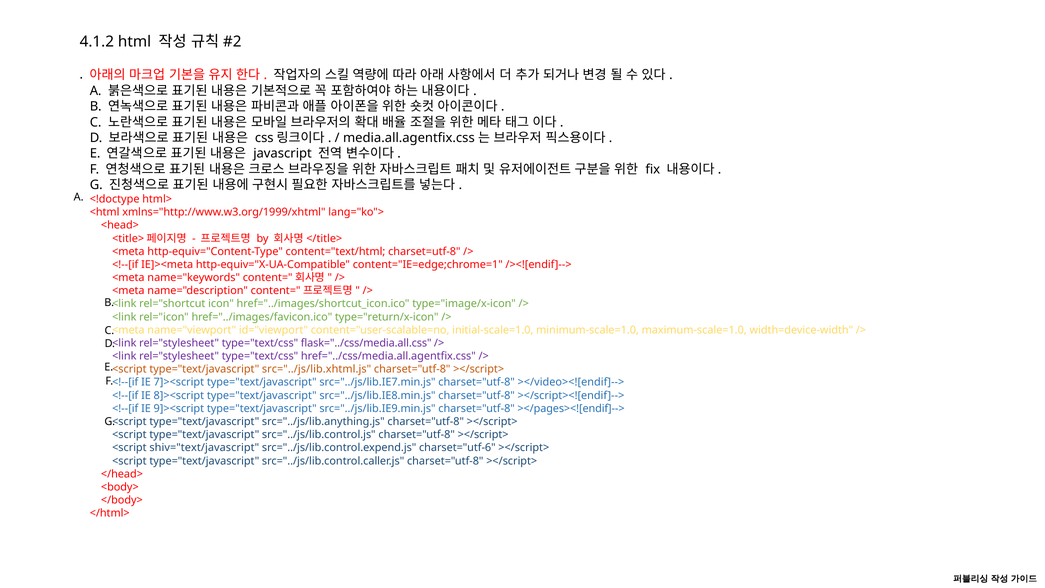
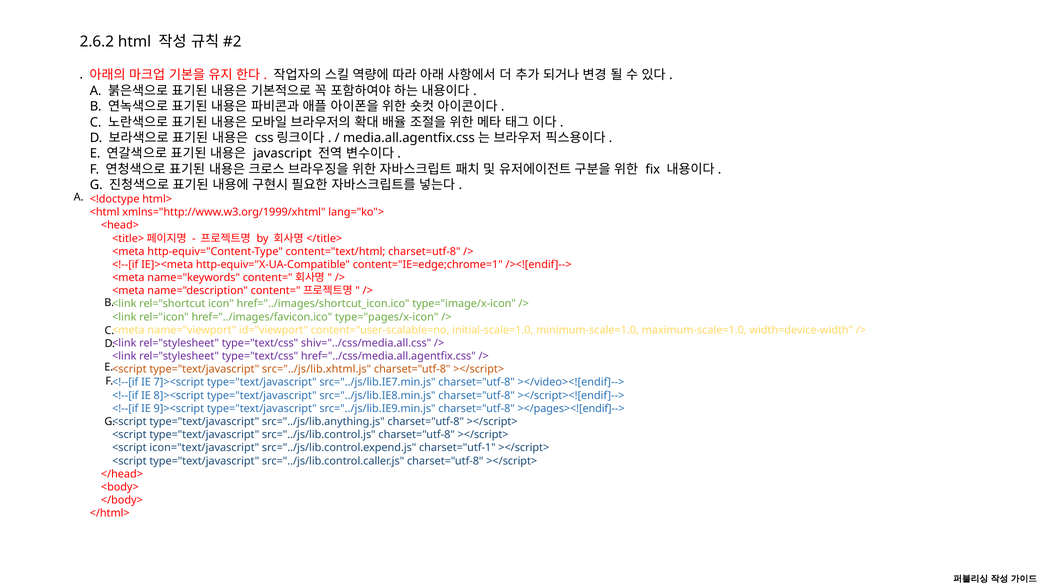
4.1.2: 4.1.2 -> 2.6.2
type="return/x-icon: type="return/x-icon -> type="pages/x-icon
flask="../css/media.all.css: flask="../css/media.all.css -> shiv="../css/media.all.css
shiv="text/javascript: shiv="text/javascript -> icon="text/javascript
charset="utf-6: charset="utf-6 -> charset="utf-1
